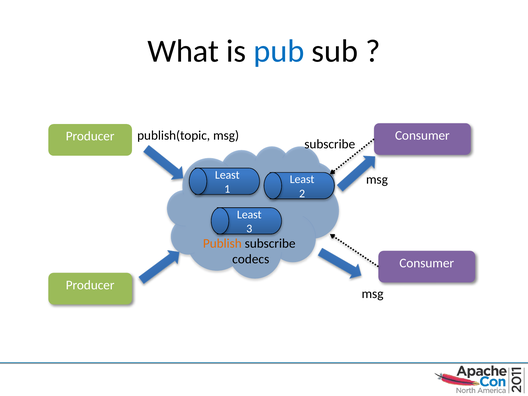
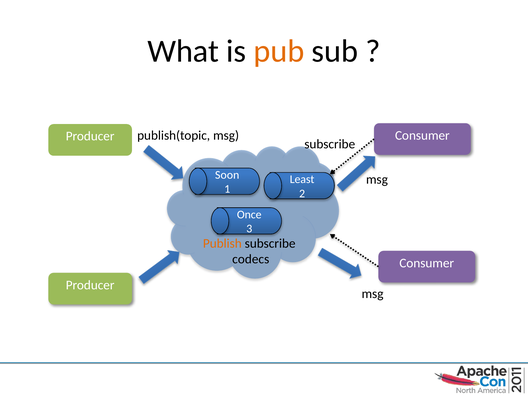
pub colour: blue -> orange
Least at (227, 175): Least -> Soon
Least at (249, 215): Least -> Once
